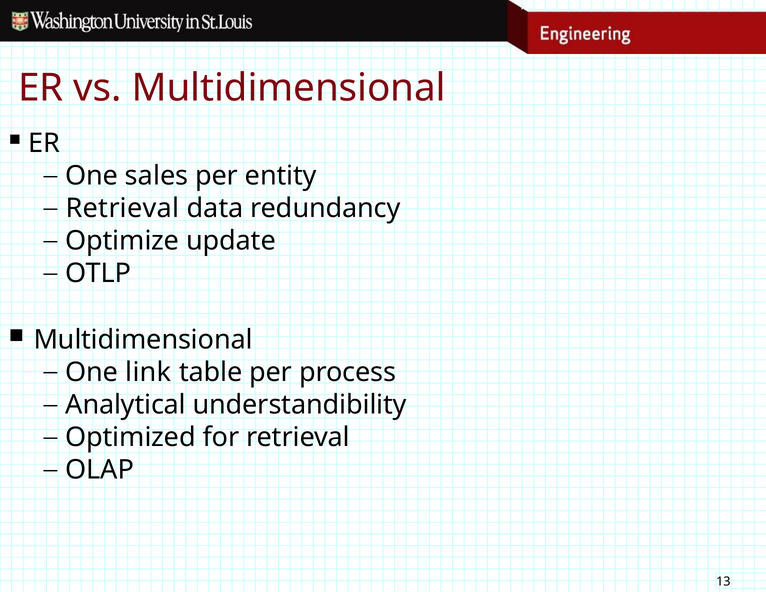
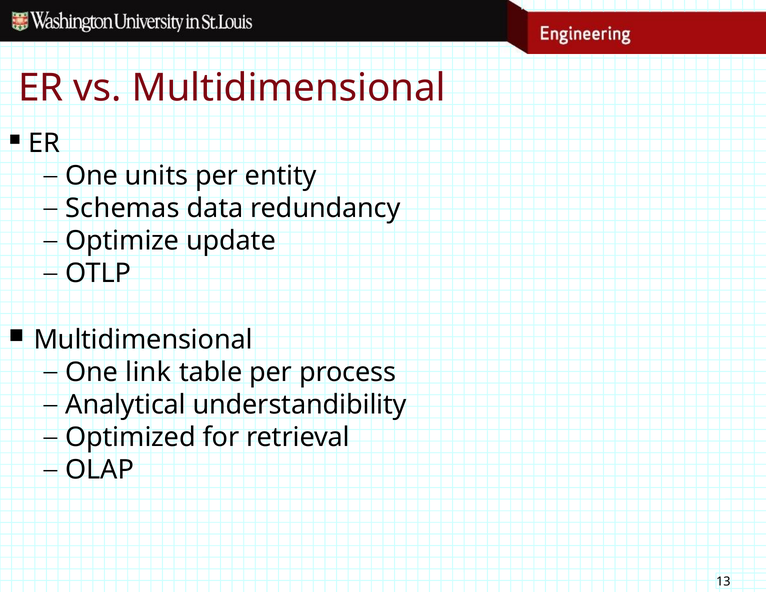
sales: sales -> units
Retrieval at (123, 208): Retrieval -> Schemas
